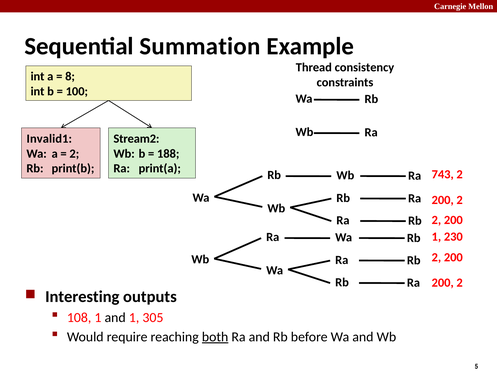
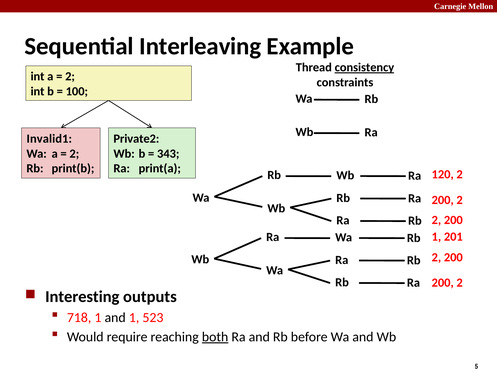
Summation: Summation -> Interleaving
consistency underline: none -> present
8 at (70, 76): 8 -> 2
Stream2: Stream2 -> Private2
188: 188 -> 343
743: 743 -> 120
230: 230 -> 201
108: 108 -> 718
305: 305 -> 523
